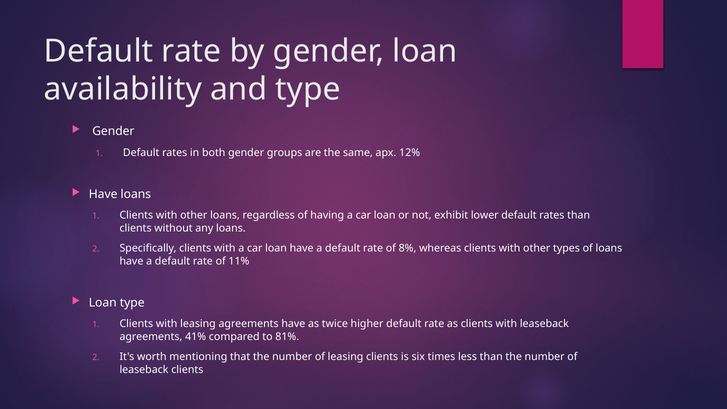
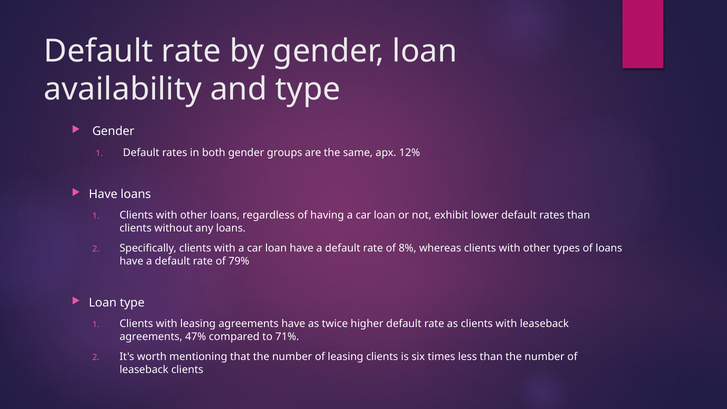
11%: 11% -> 79%
41%: 41% -> 47%
81%: 81% -> 71%
